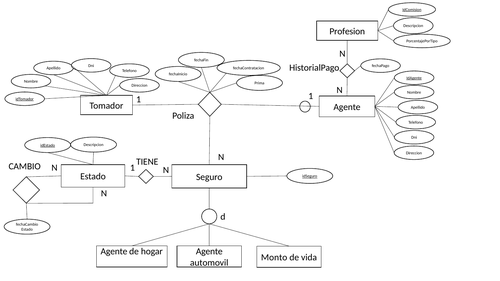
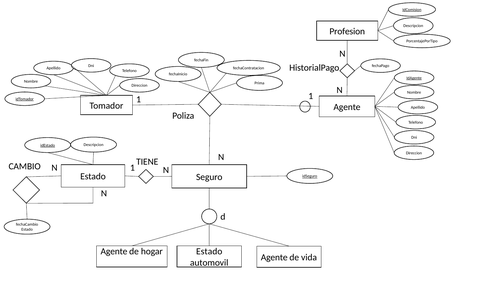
hogar Agente: Agente -> Estado
Monto at (274, 258): Monto -> Agente
